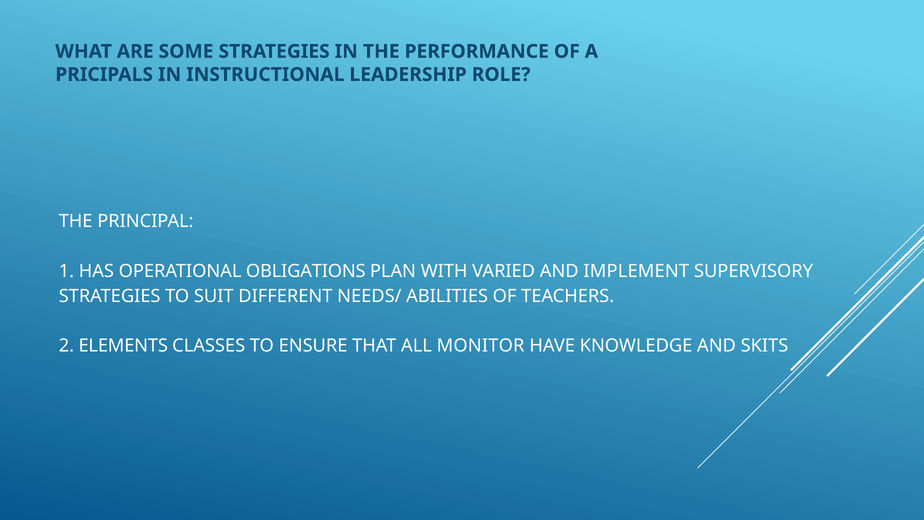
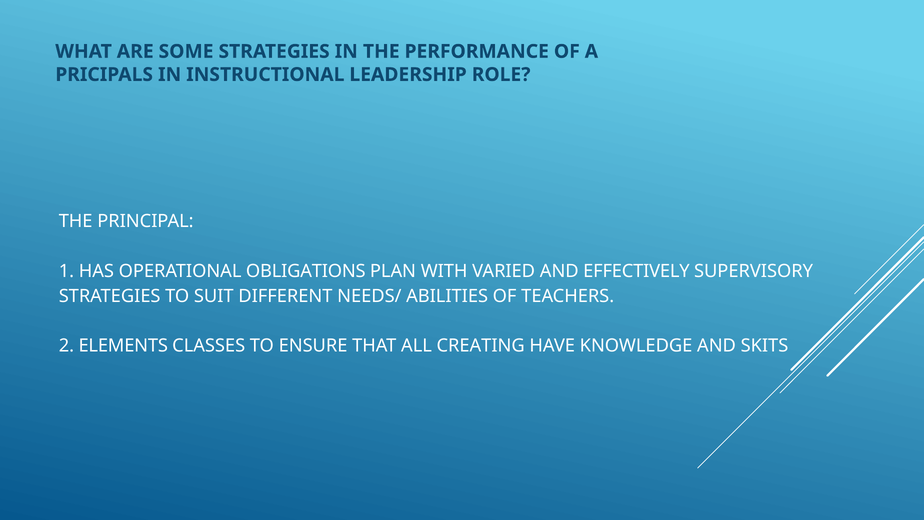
IMPLEMENT: IMPLEMENT -> EFFECTIVELY
MONITOR: MONITOR -> CREATING
